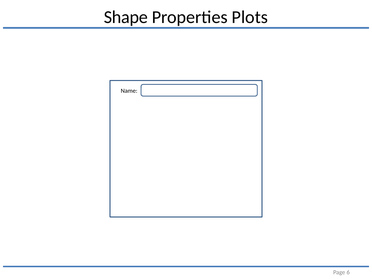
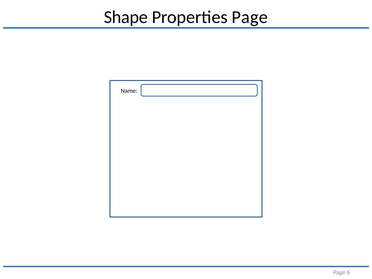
Properties Plots: Plots -> Page
